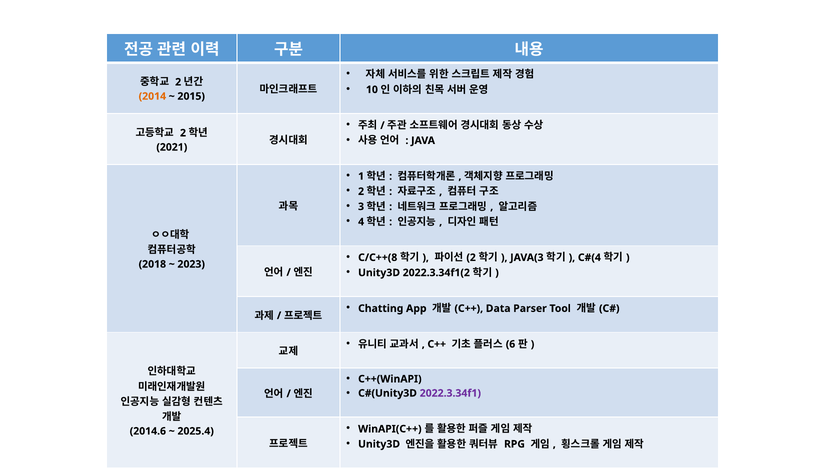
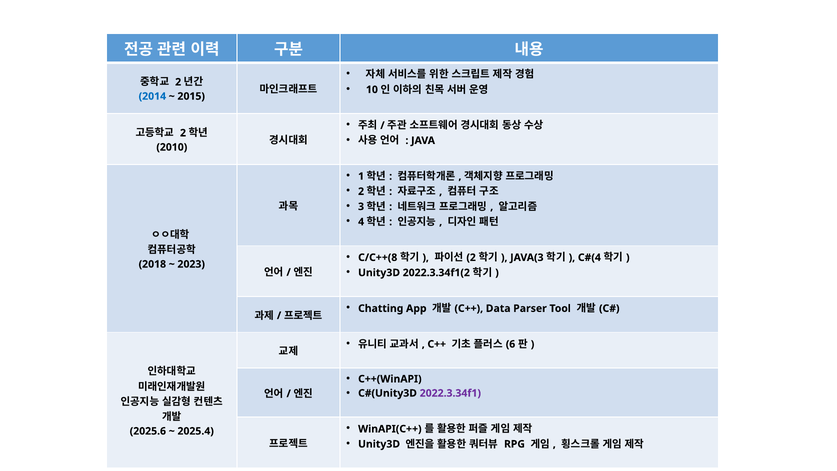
2014 colour: orange -> blue
2021: 2021 -> 2010
2014.6: 2014.6 -> 2025.6
